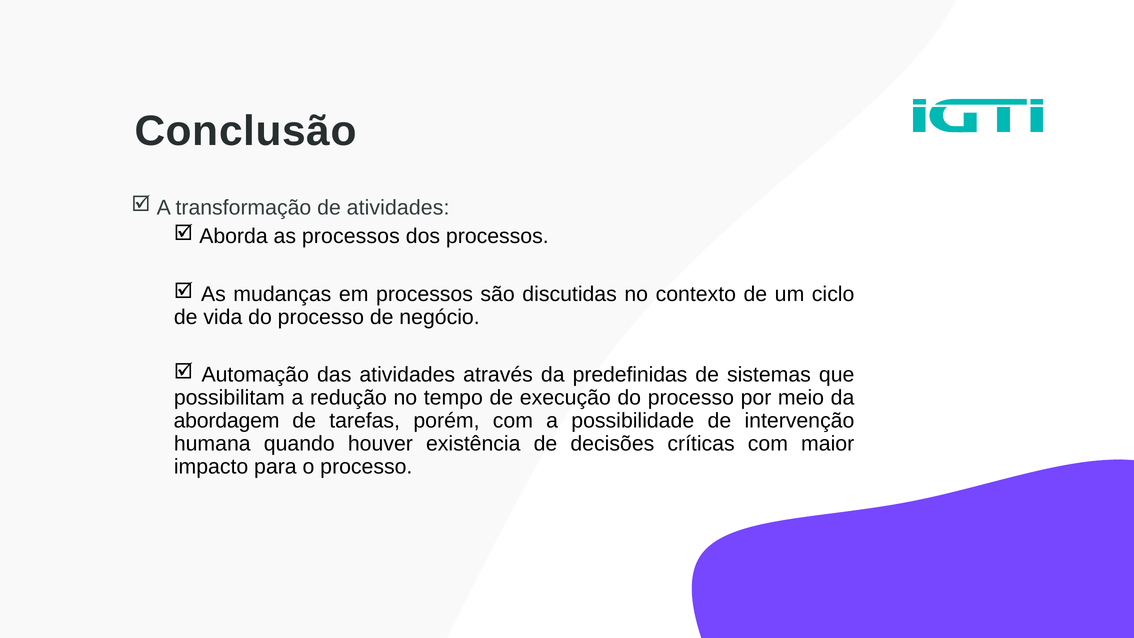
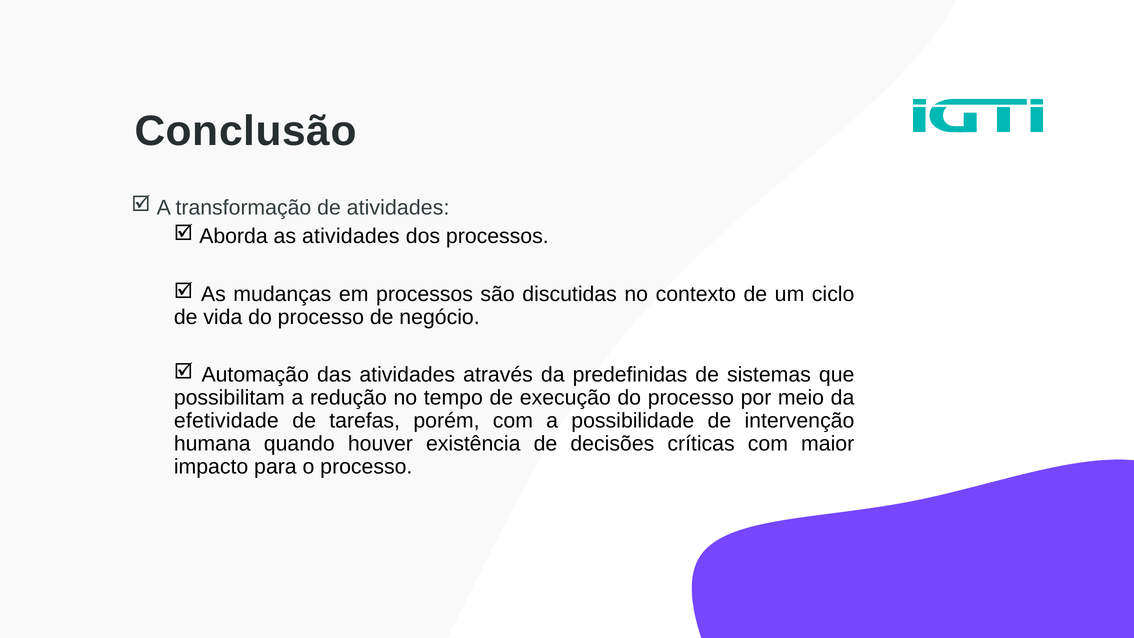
as processos: processos -> atividades
abordagem: abordagem -> efetividade
